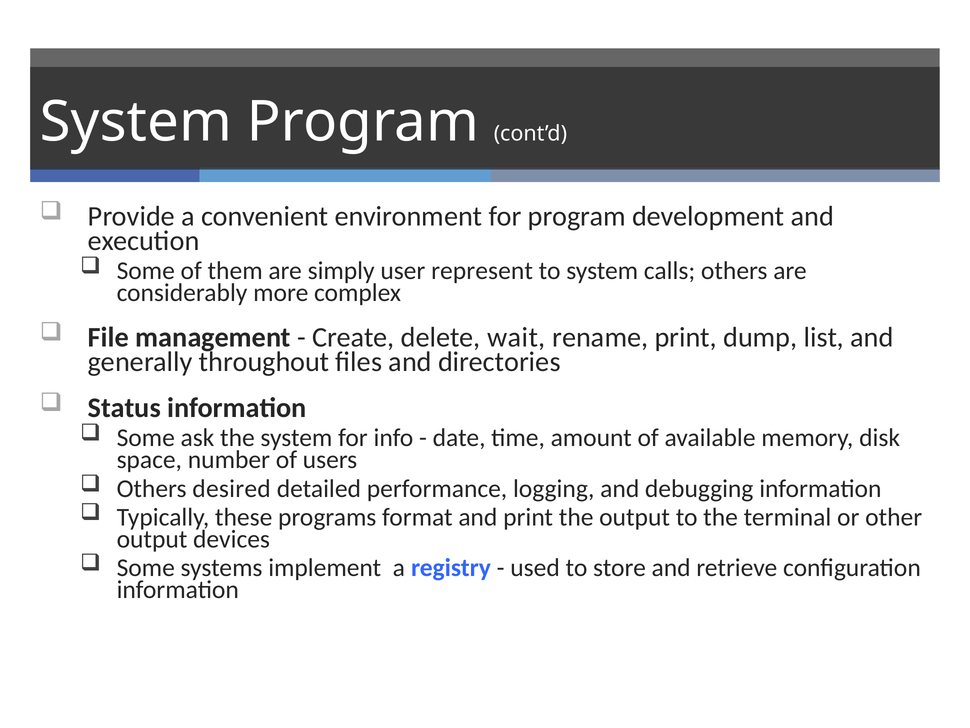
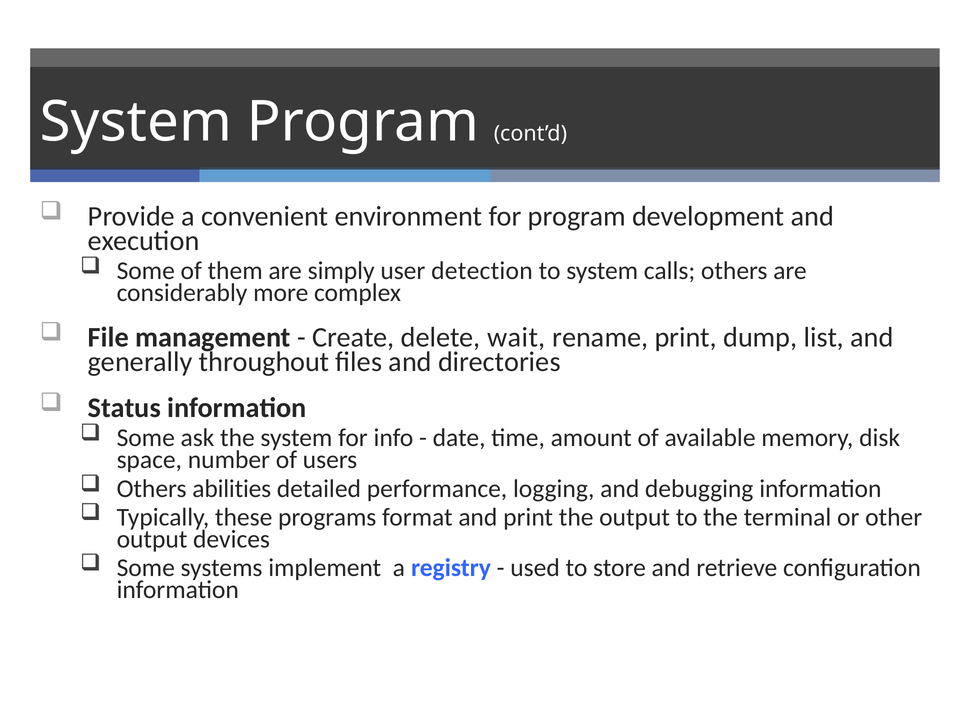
represent: represent -> detection
desired: desired -> abilities
